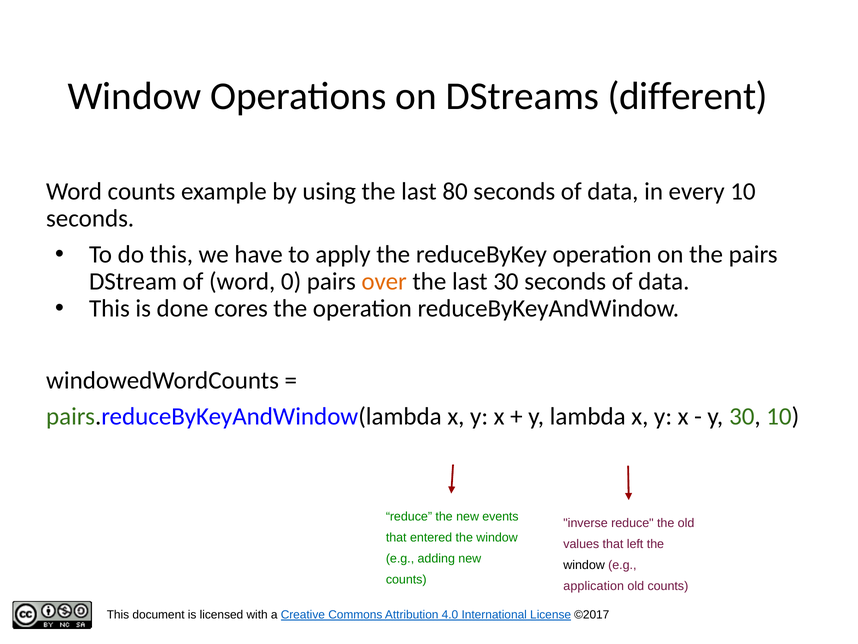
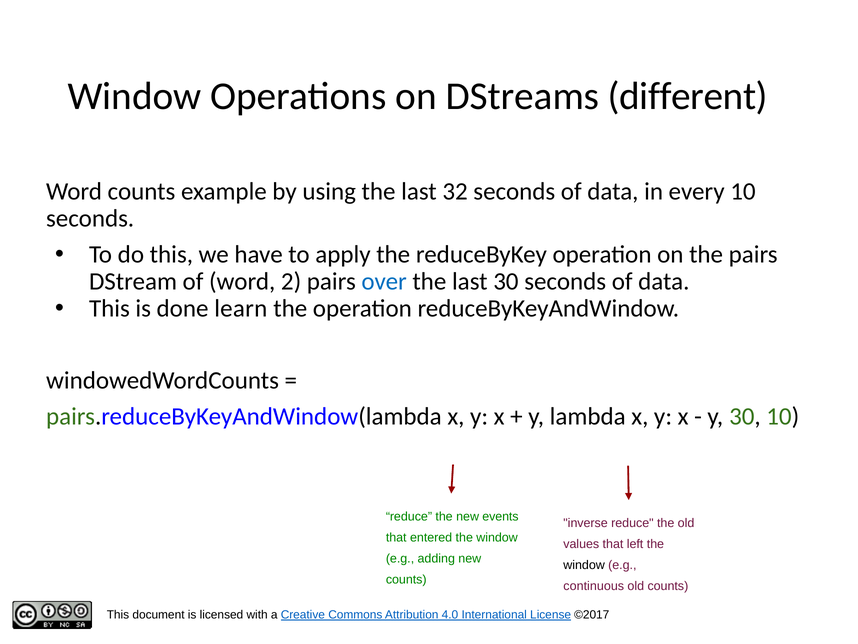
80: 80 -> 32
0: 0 -> 2
over colour: orange -> blue
cores: cores -> learn
application: application -> continuous
